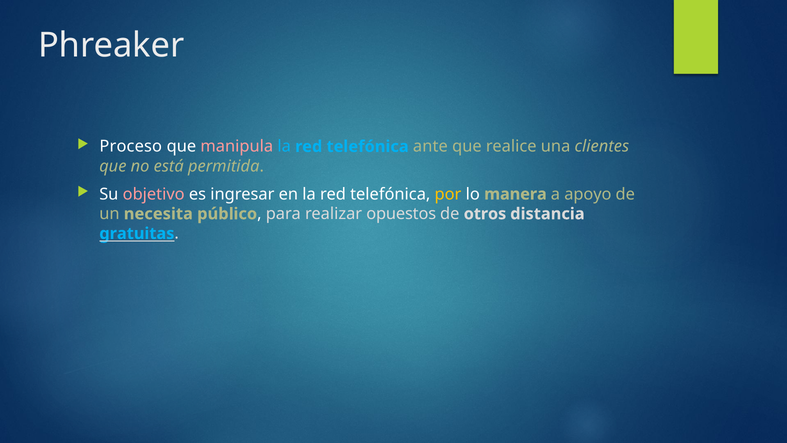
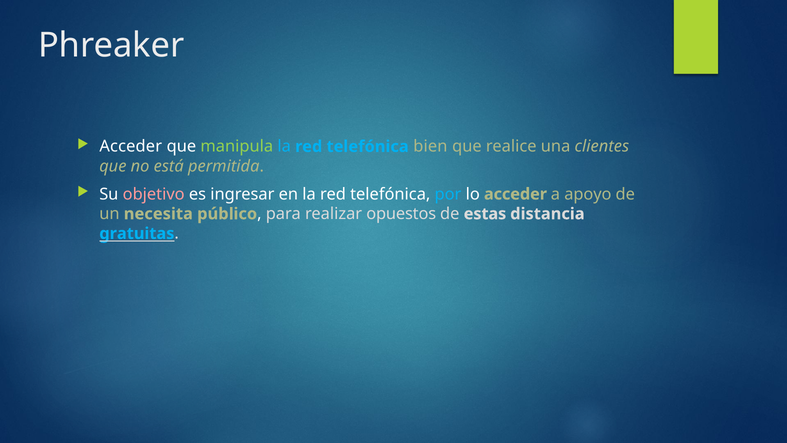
Proceso at (131, 146): Proceso -> Acceder
manipula colour: pink -> light green
ante: ante -> bien
por colour: yellow -> light blue
lo manera: manera -> acceder
otros: otros -> estas
